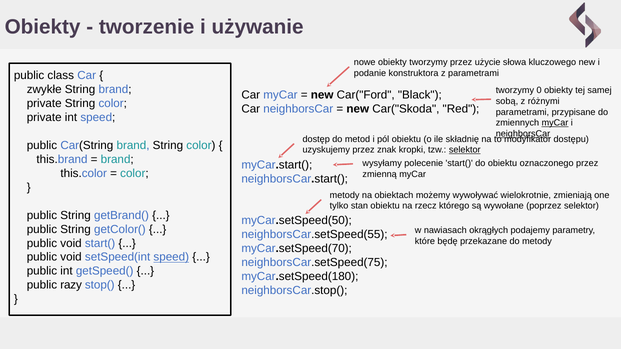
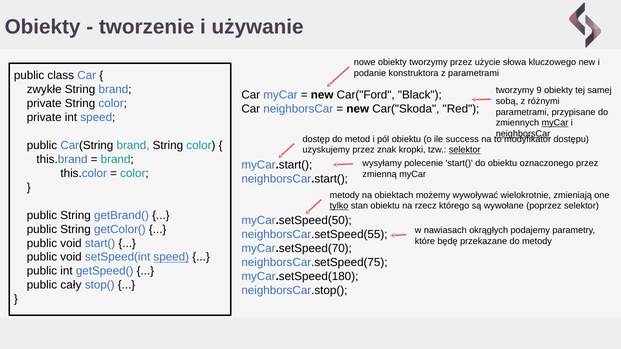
0: 0 -> 9
składnię: składnię -> success
tylko underline: none -> present
razy: razy -> cały
